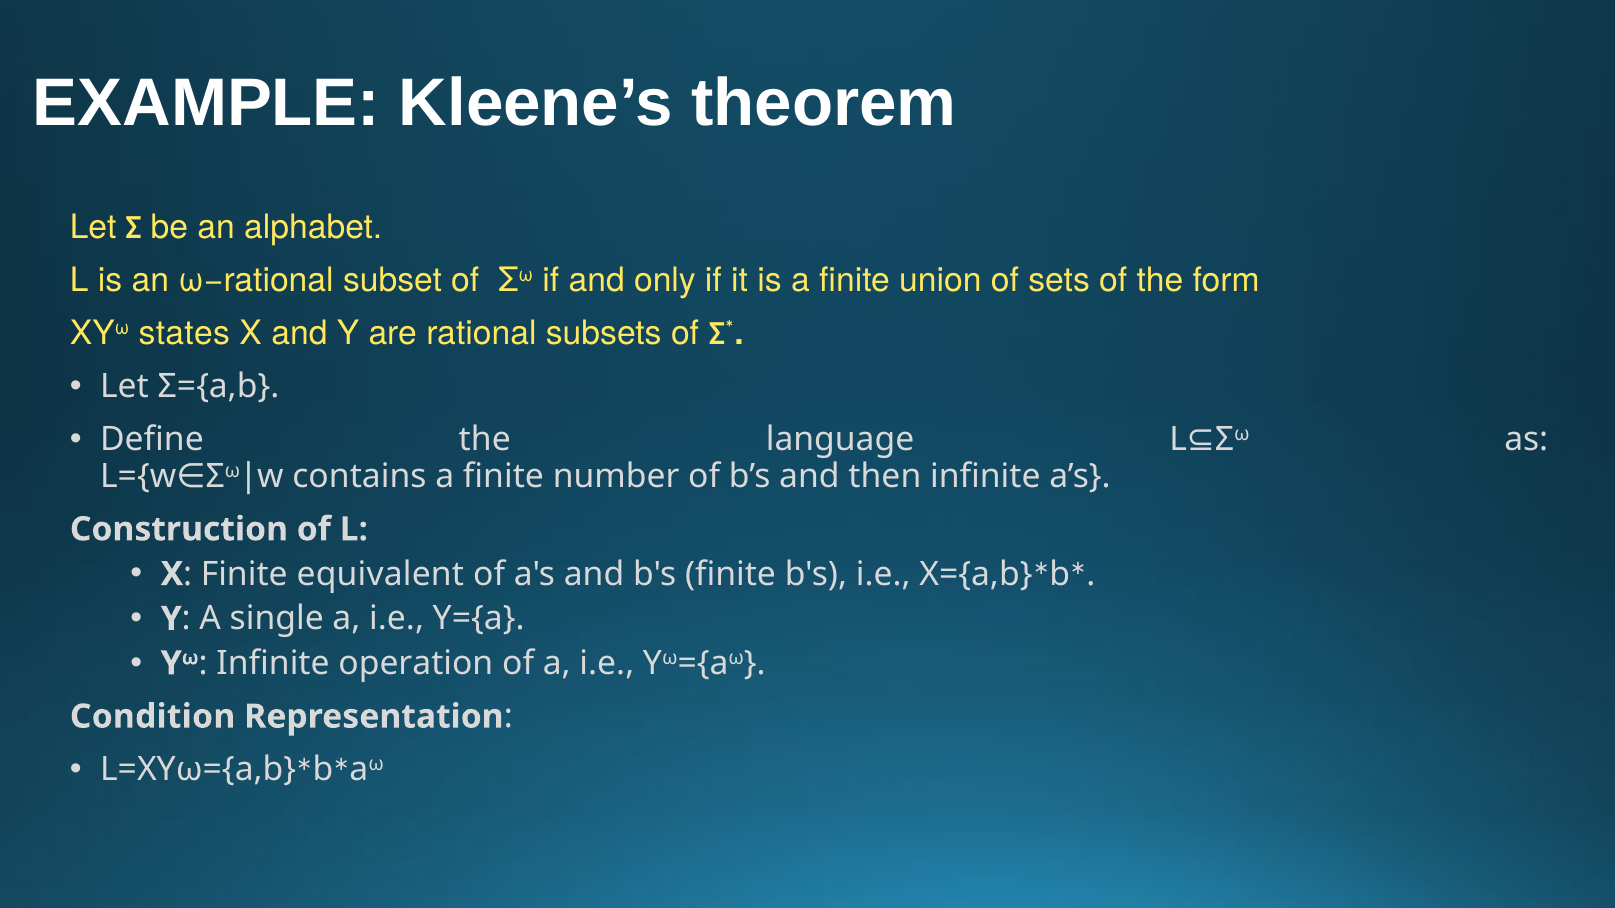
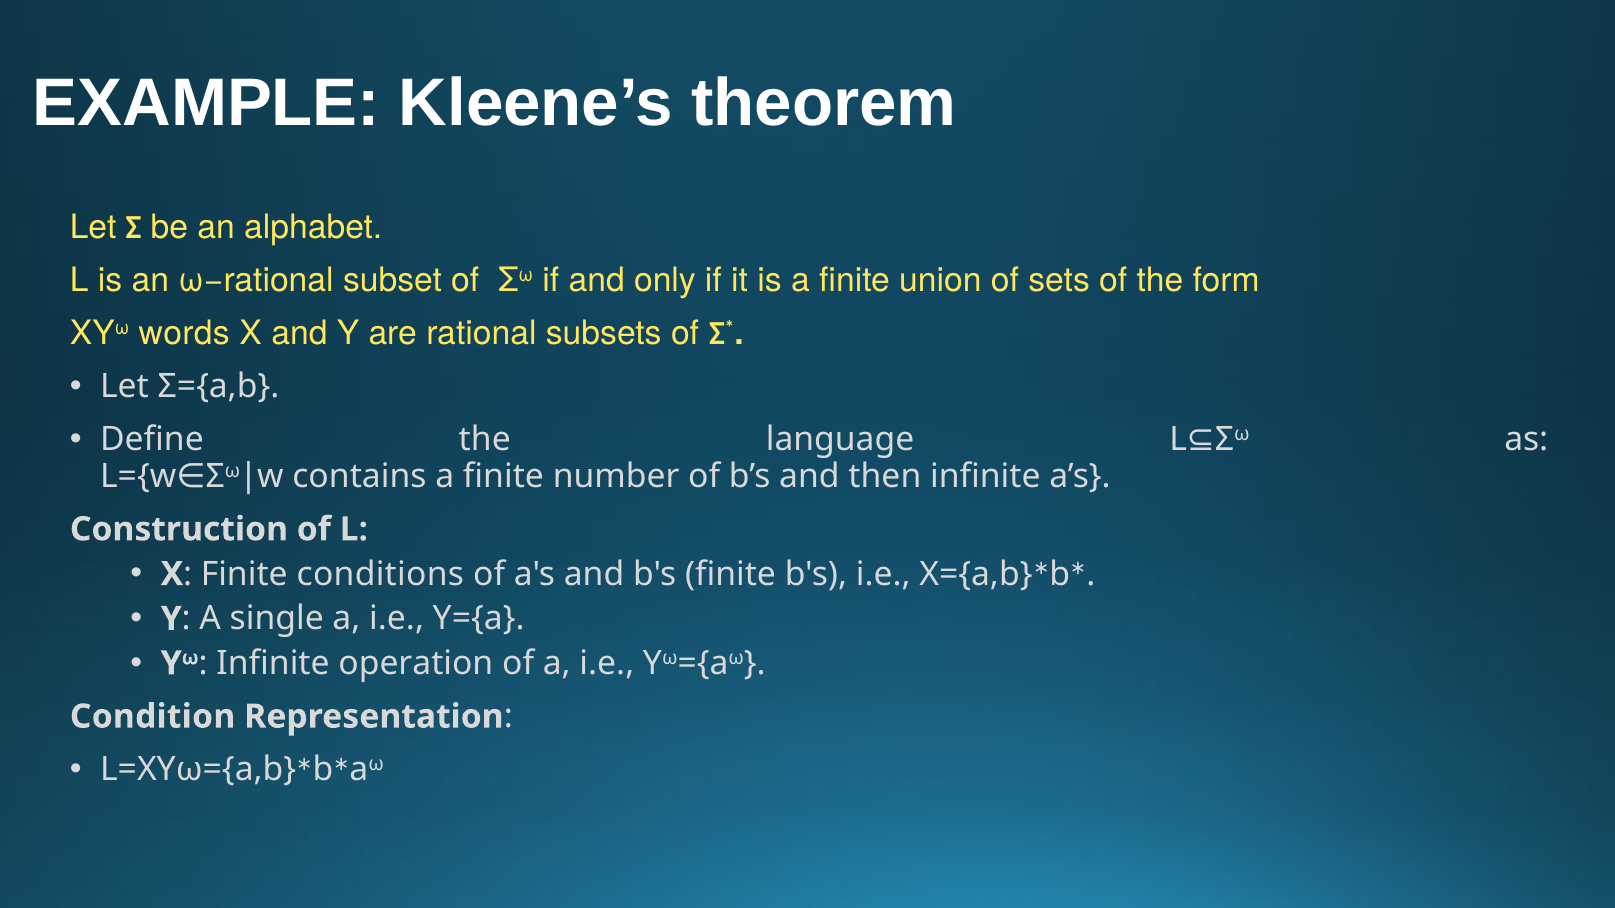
states: states -> words
equivalent: equivalent -> conditions
